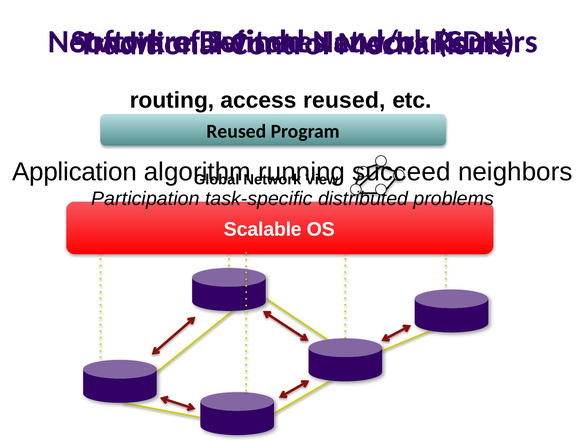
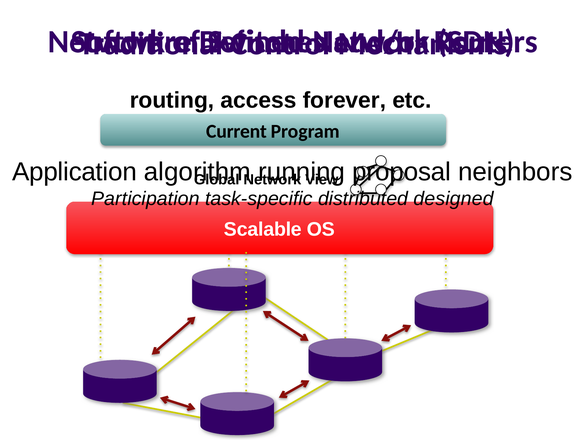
access reused: reused -> forever
Reused at (236, 131): Reused -> Current
succeed: succeed -> proposal
problems: problems -> designed
